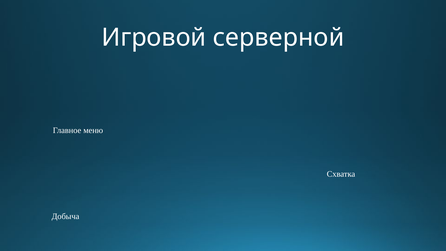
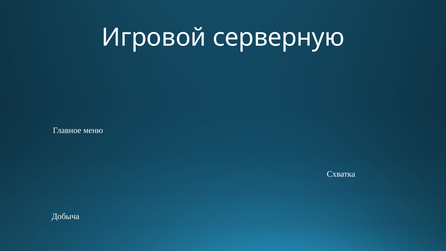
серверной: серверной -> серверную
